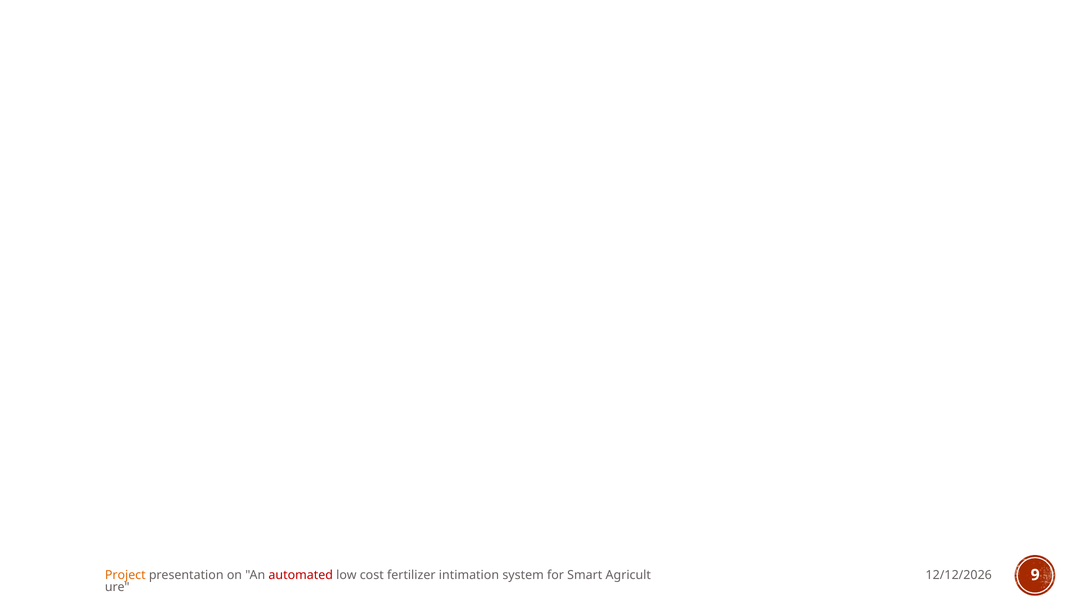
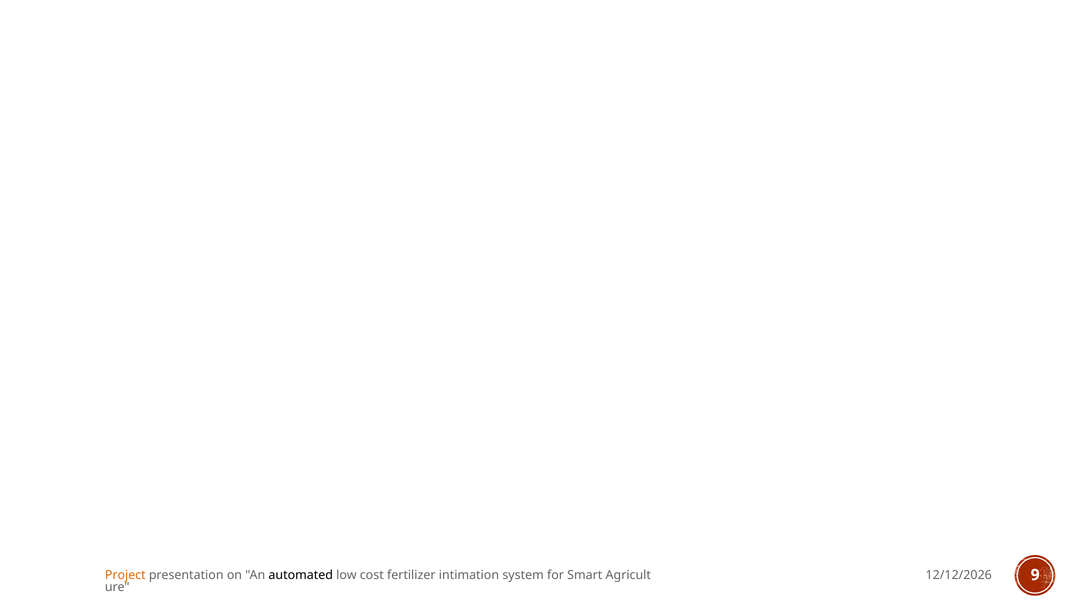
automated colour: red -> black
